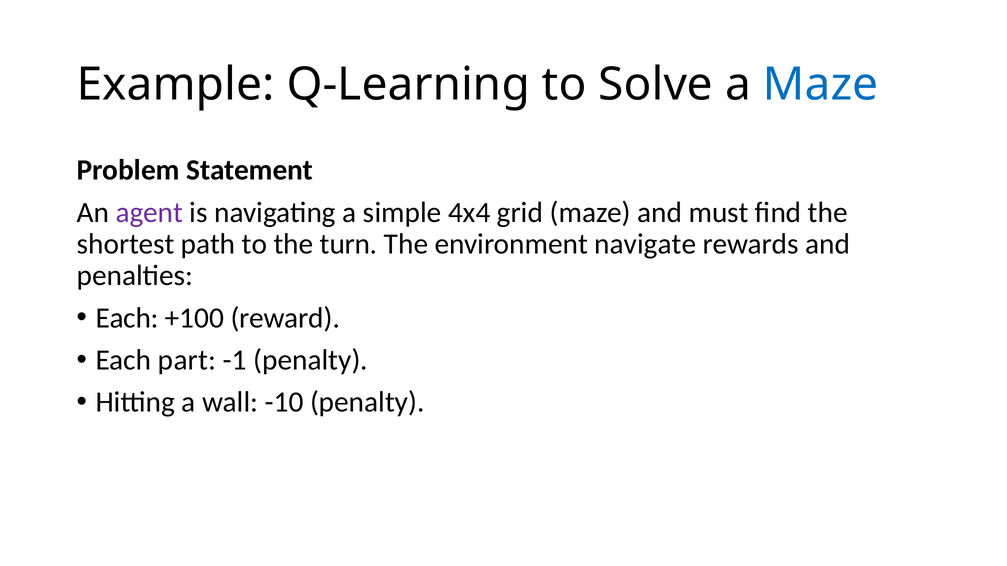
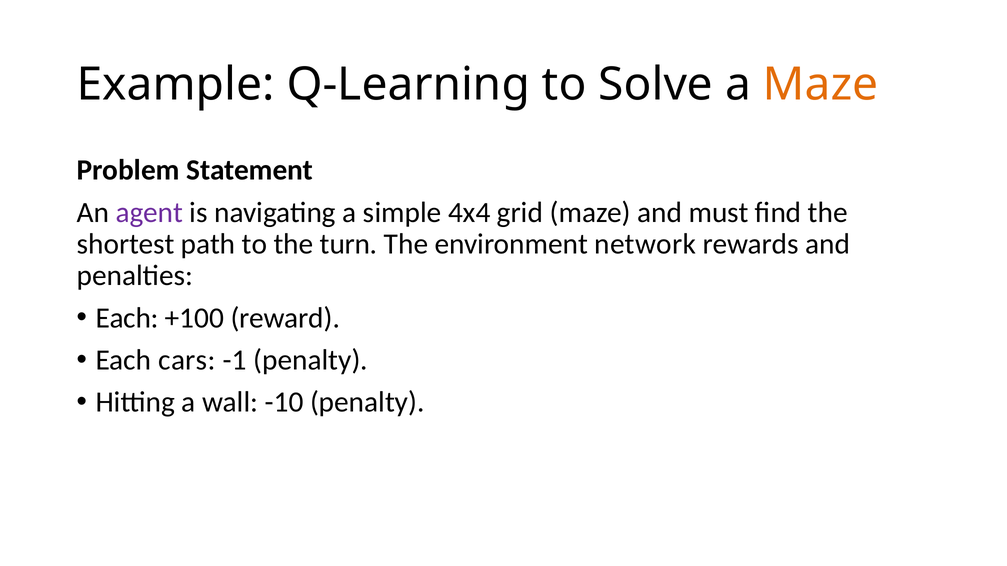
Maze at (821, 85) colour: blue -> orange
navigate: navigate -> network
part: part -> cars
